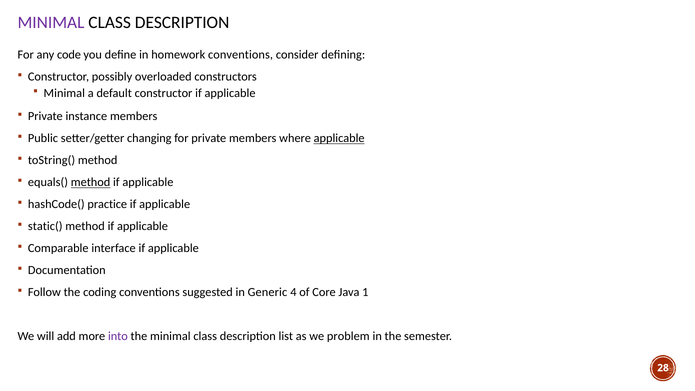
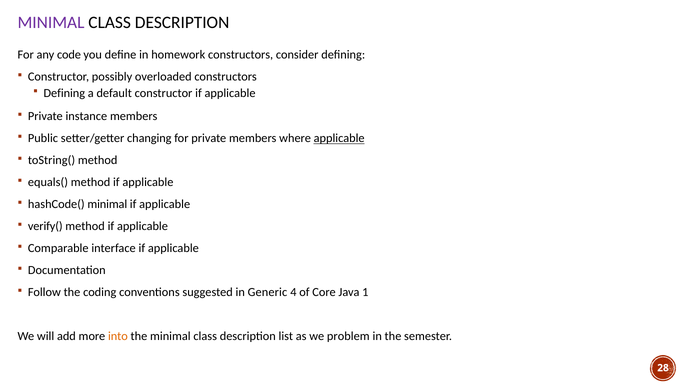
homework conventions: conventions -> constructors
Minimal at (64, 93): Minimal -> Defining
method at (91, 182) underline: present -> none
hashCode( practice: practice -> minimal
static(: static( -> verify(
into colour: purple -> orange
